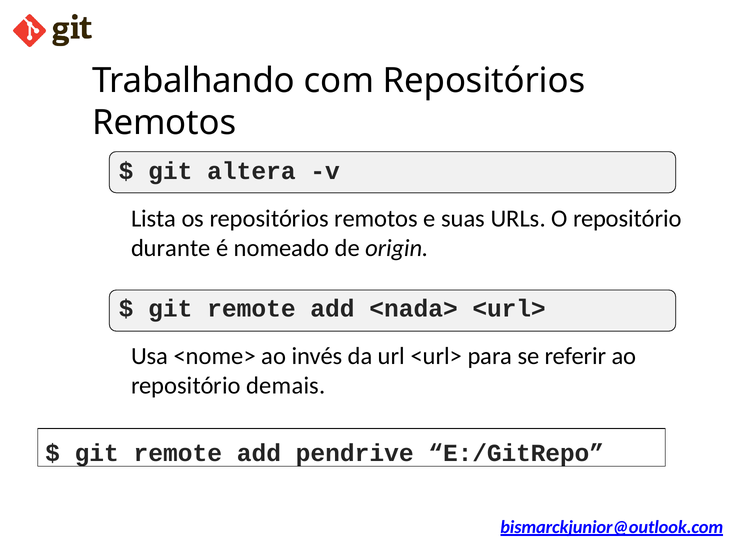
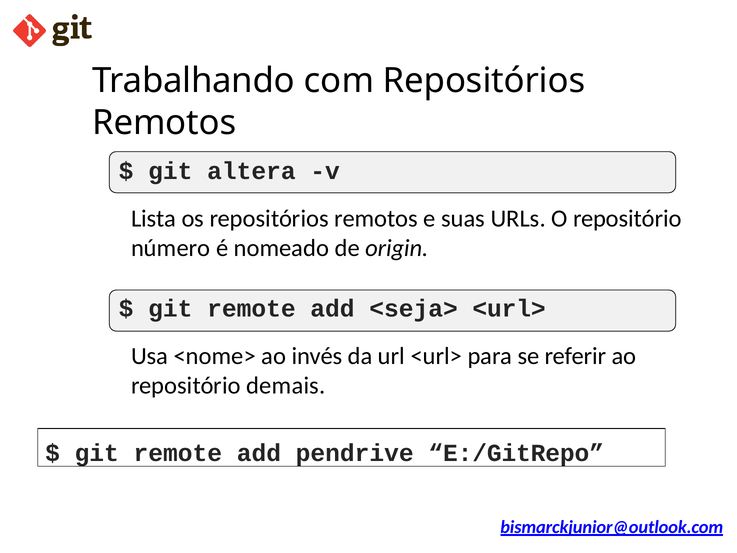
durante: durante -> número
<nada>: <nada> -> <seja>
